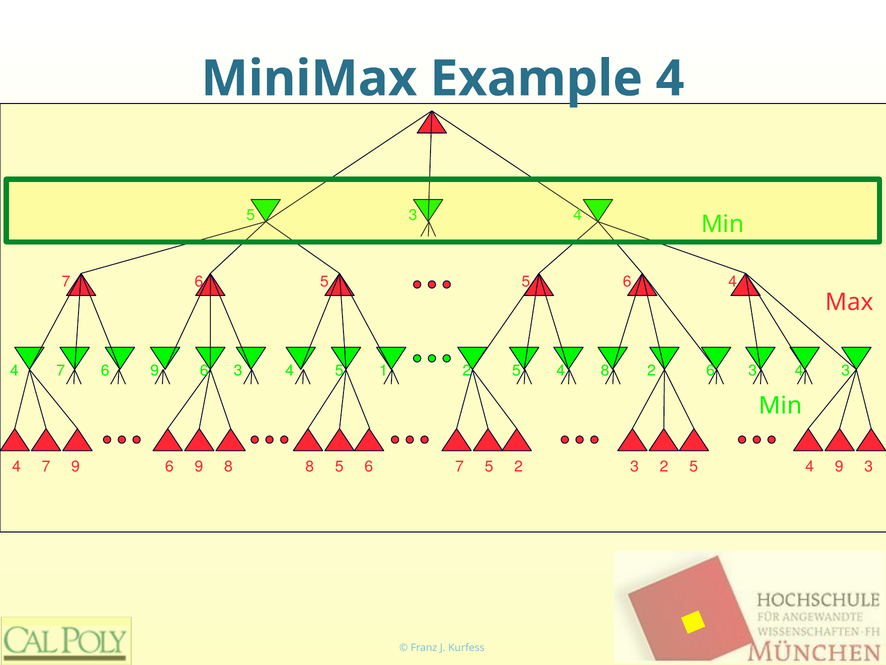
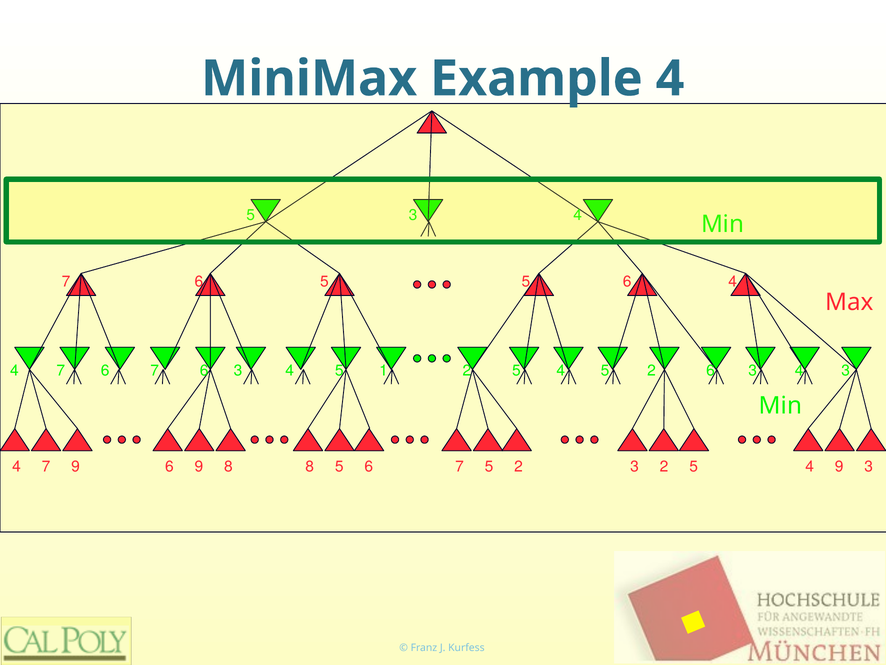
7 6 9: 9 -> 7
5 4 8: 8 -> 5
